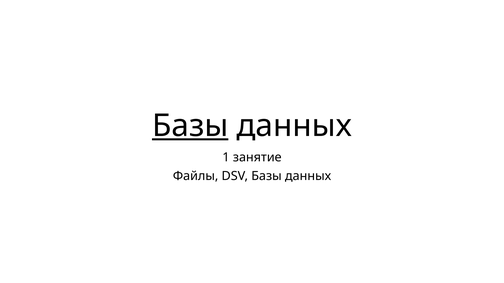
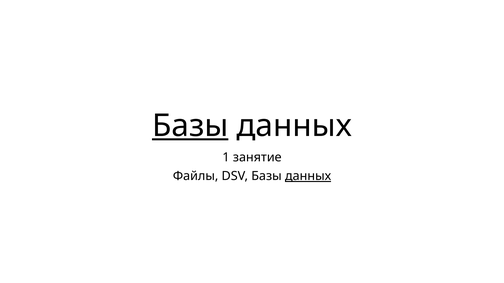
данных at (308, 176) underline: none -> present
